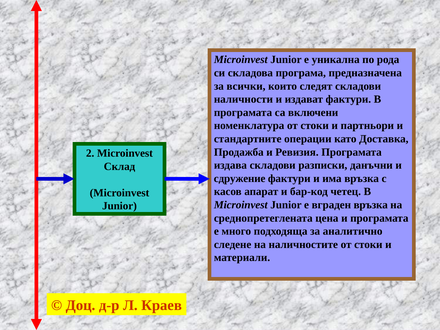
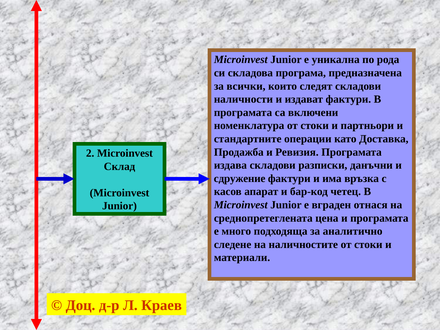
вграден връзка: връзка -> отнася
